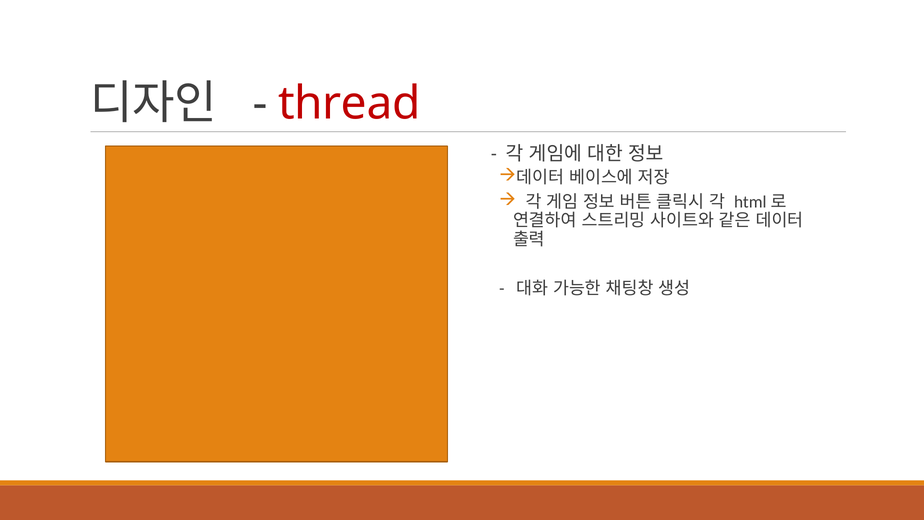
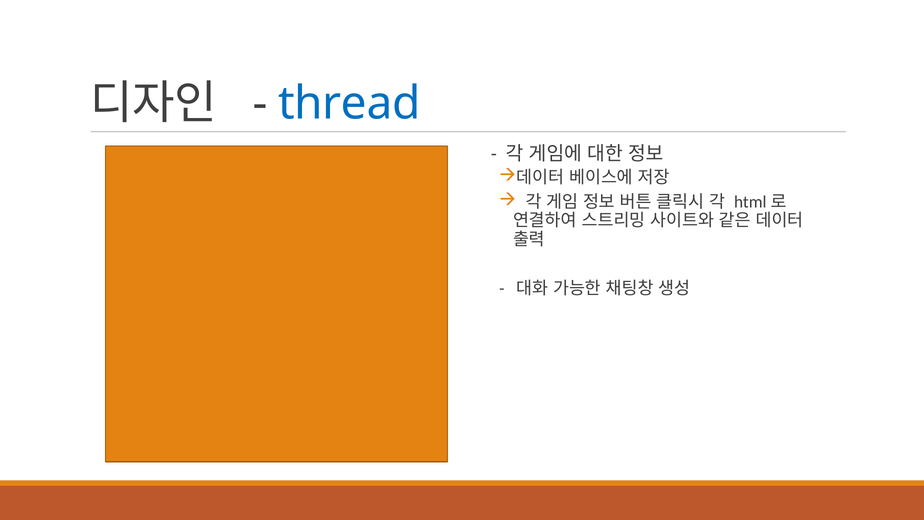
thread colour: red -> blue
